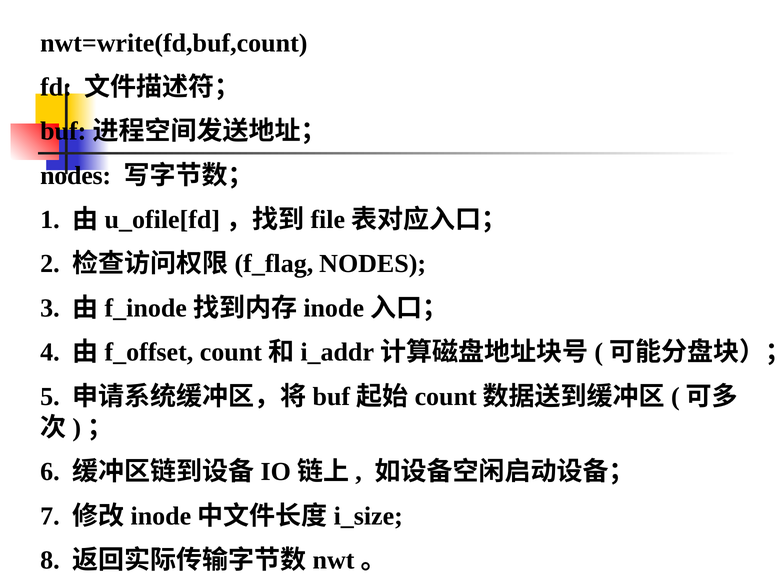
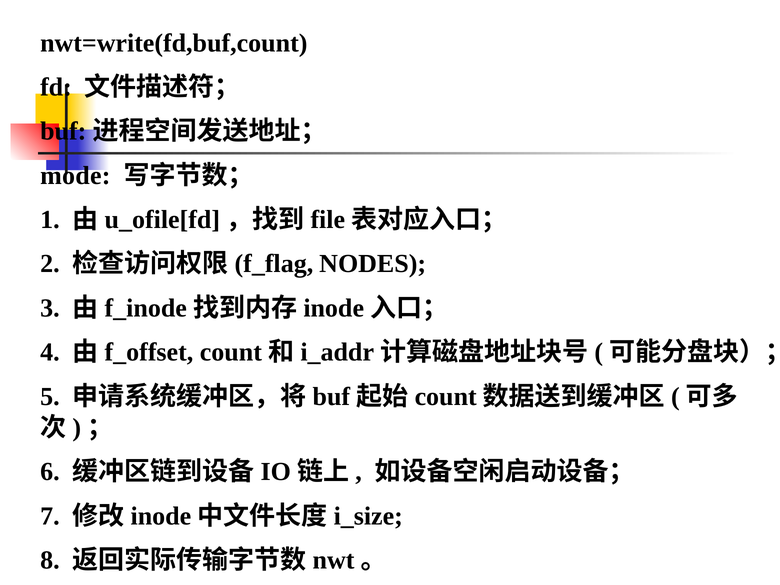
nodes at (76, 176): nodes -> mode
